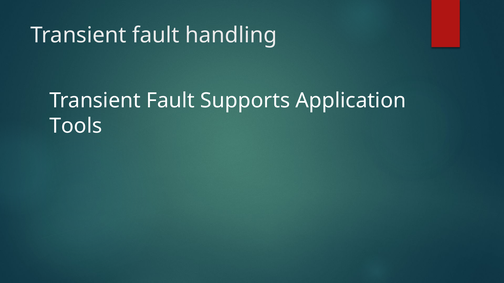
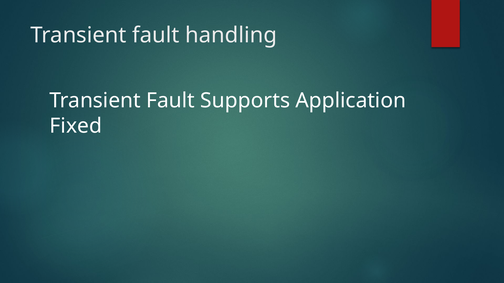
Tools: Tools -> Fixed
